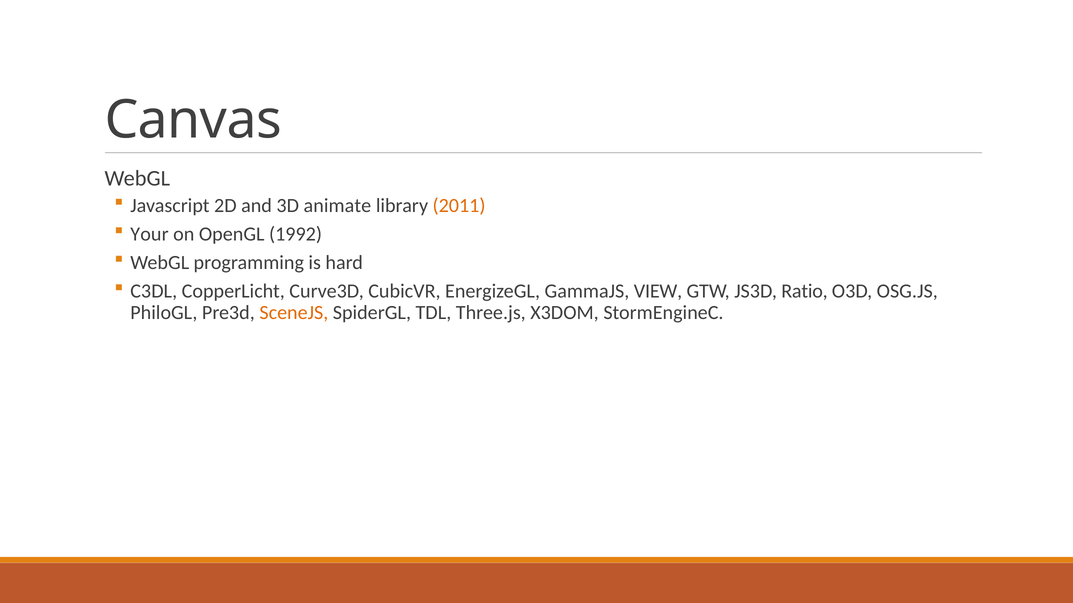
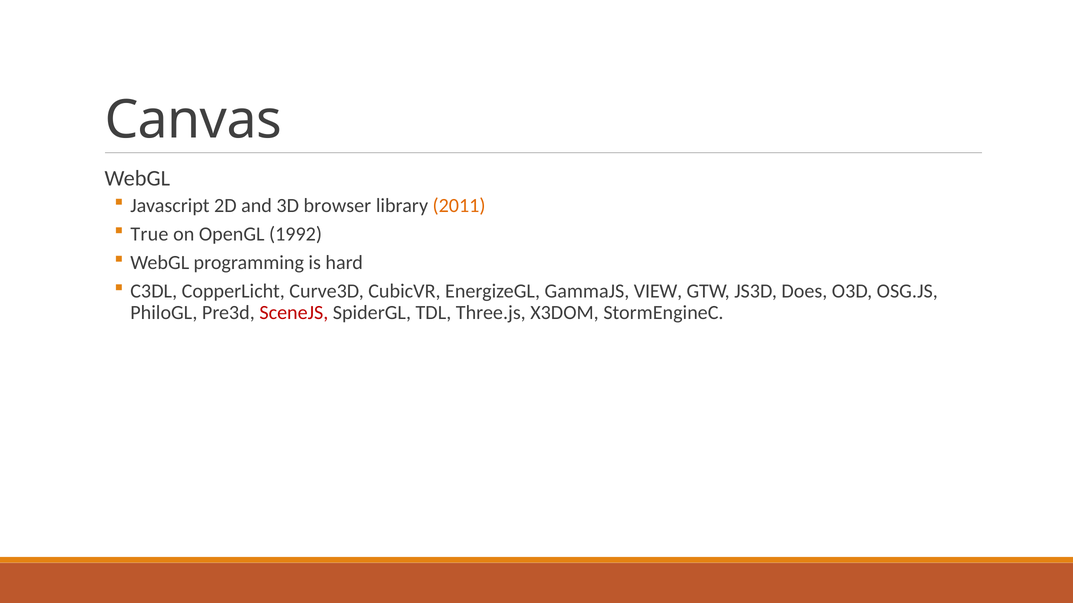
animate: animate -> browser
Your: Your -> True
Ratio: Ratio -> Does
SceneJS colour: orange -> red
